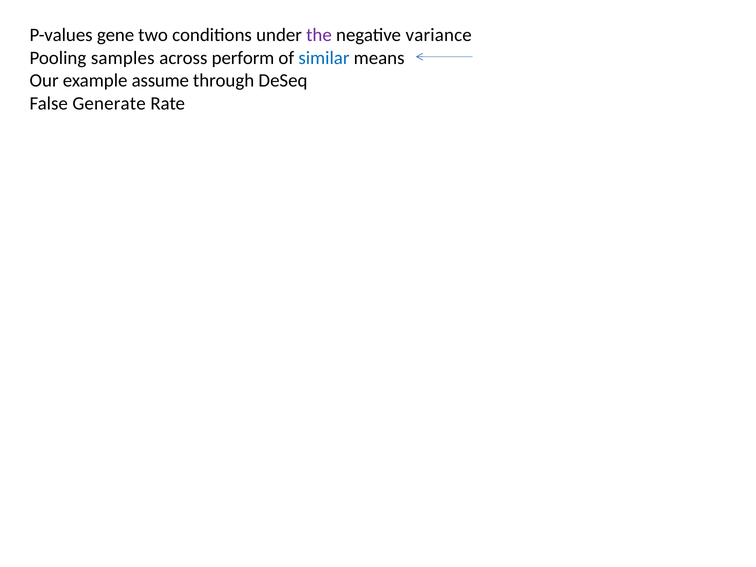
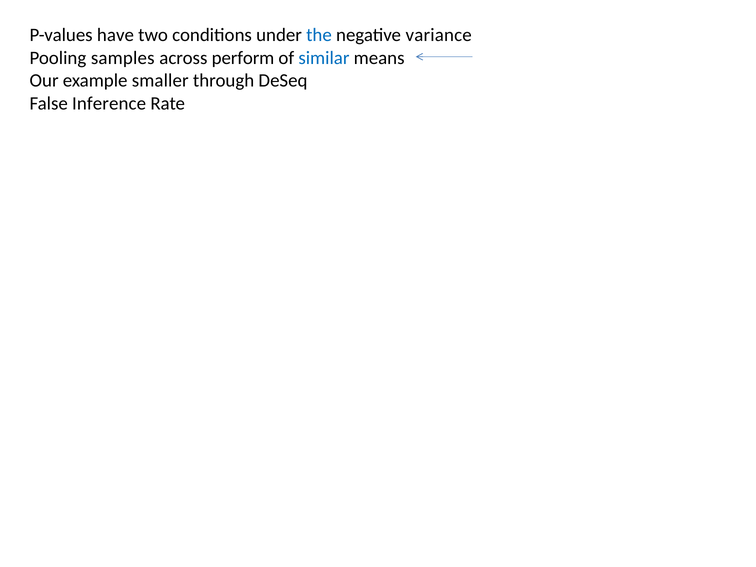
gene: gene -> have
the colour: purple -> blue
assume: assume -> smaller
Generate: Generate -> Inference
